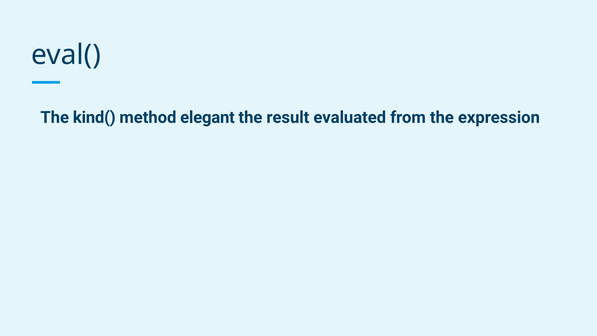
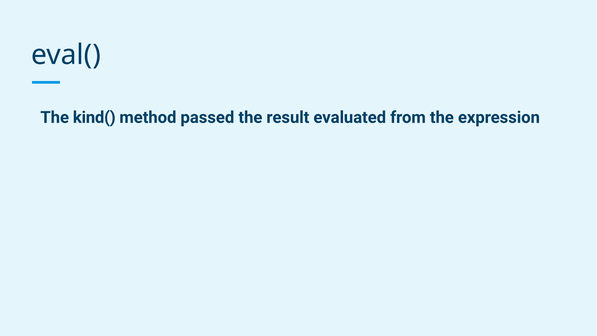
elegant: elegant -> passed
